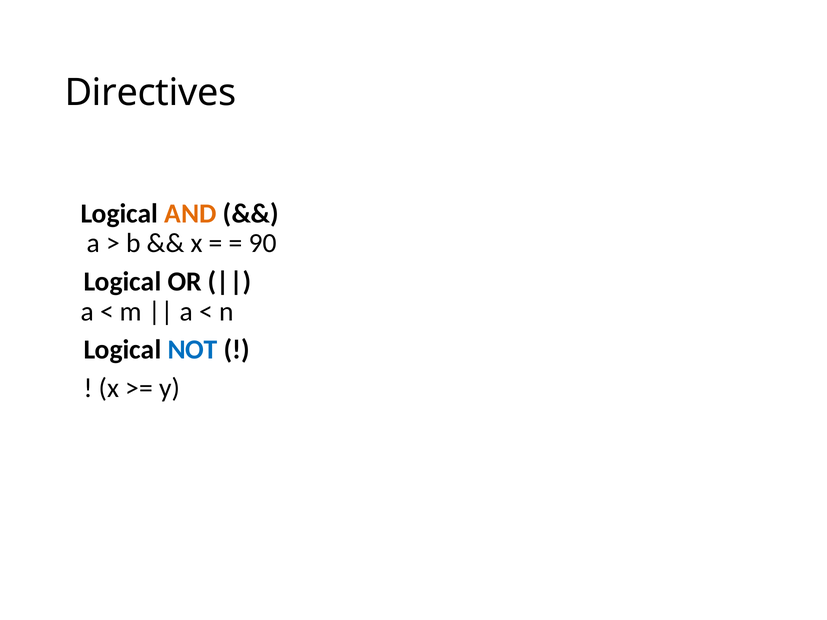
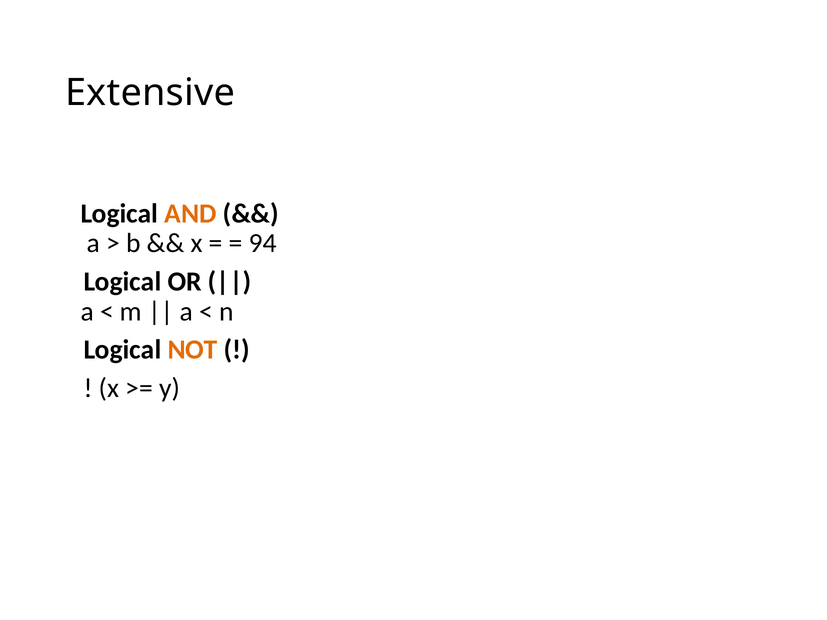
Directives: Directives -> Extensive
90: 90 -> 94
NOT colour: blue -> orange
